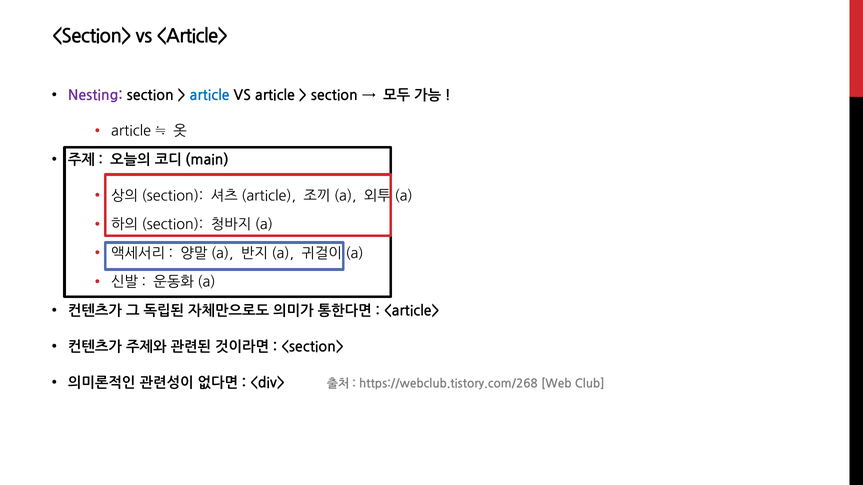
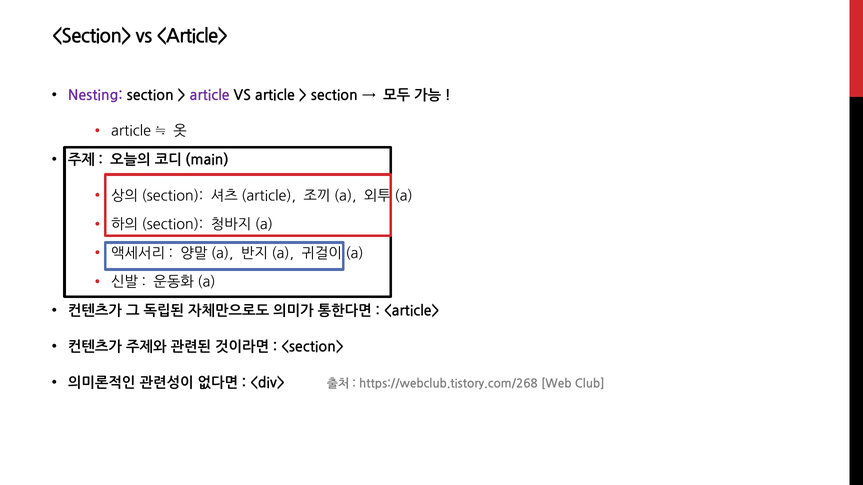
article at (210, 95) colour: blue -> purple
